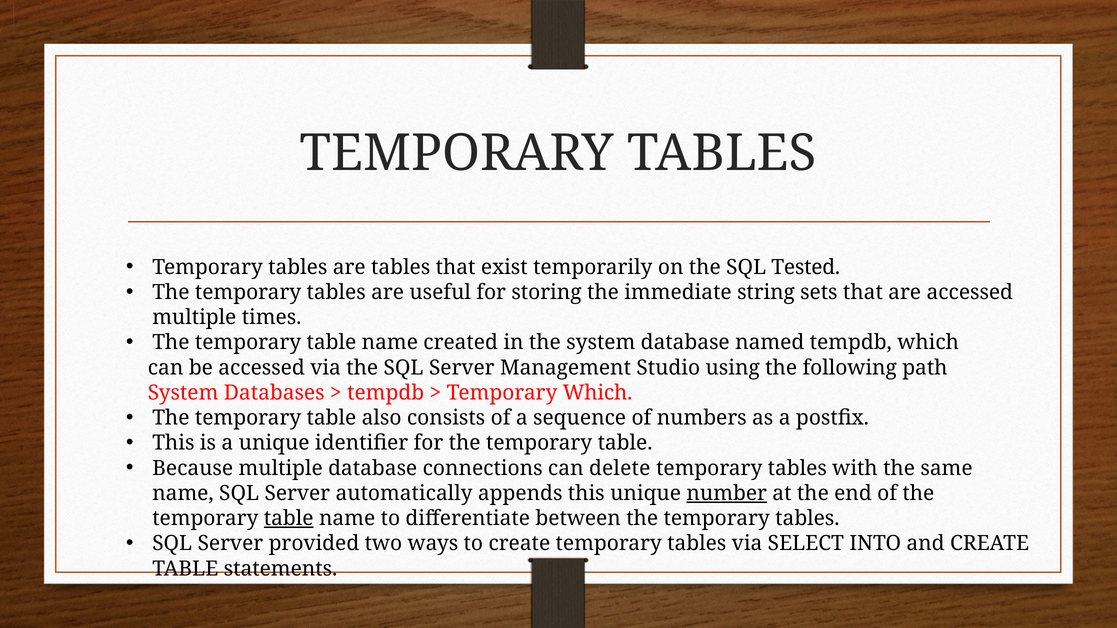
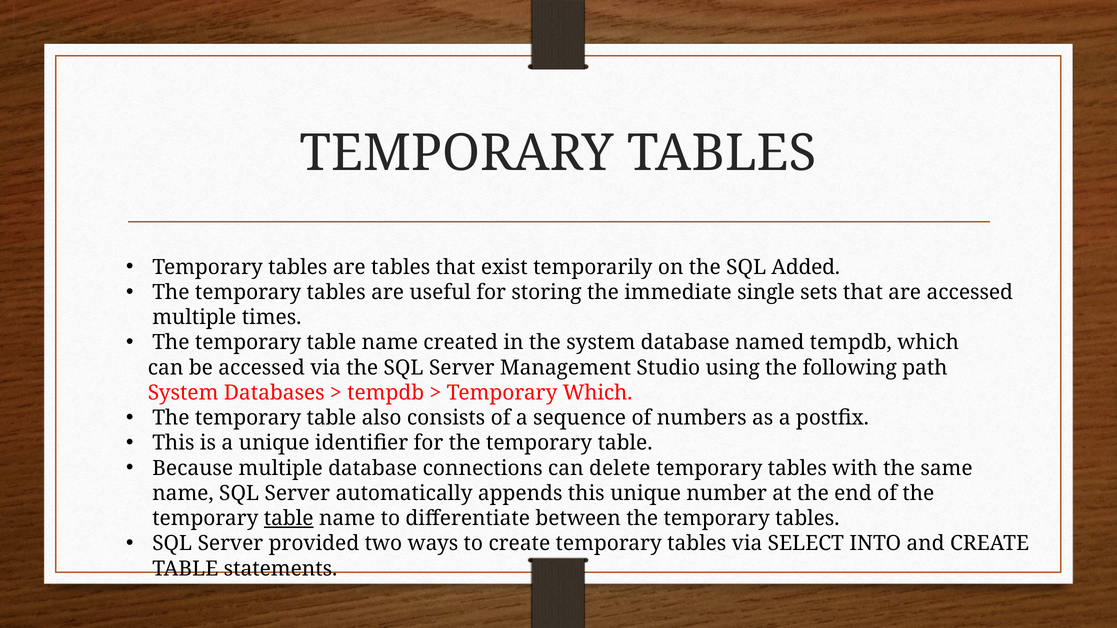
Tested: Tested -> Added
string: string -> single
number underline: present -> none
